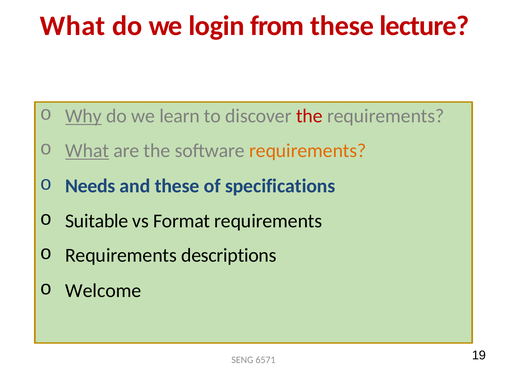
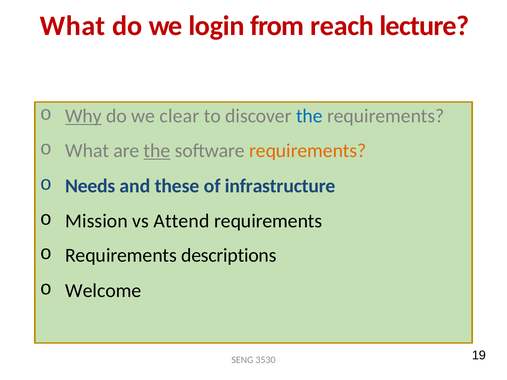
from these: these -> reach
learn: learn -> clear
the at (309, 116) colour: red -> blue
What at (87, 151) underline: present -> none
the at (157, 151) underline: none -> present
specifications: specifications -> infrastructure
Suitable: Suitable -> Mission
Format: Format -> Attend
6571: 6571 -> 3530
